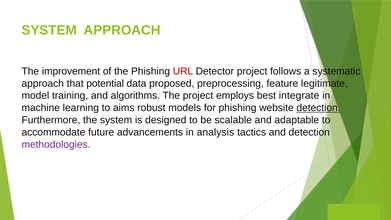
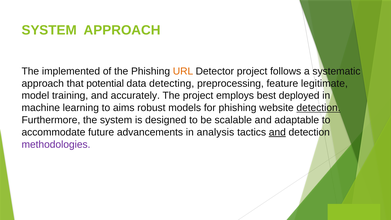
improvement: improvement -> implemented
URL colour: red -> orange
proposed: proposed -> detecting
algorithms: algorithms -> accurately
integrate: integrate -> deployed
and at (277, 132) underline: none -> present
